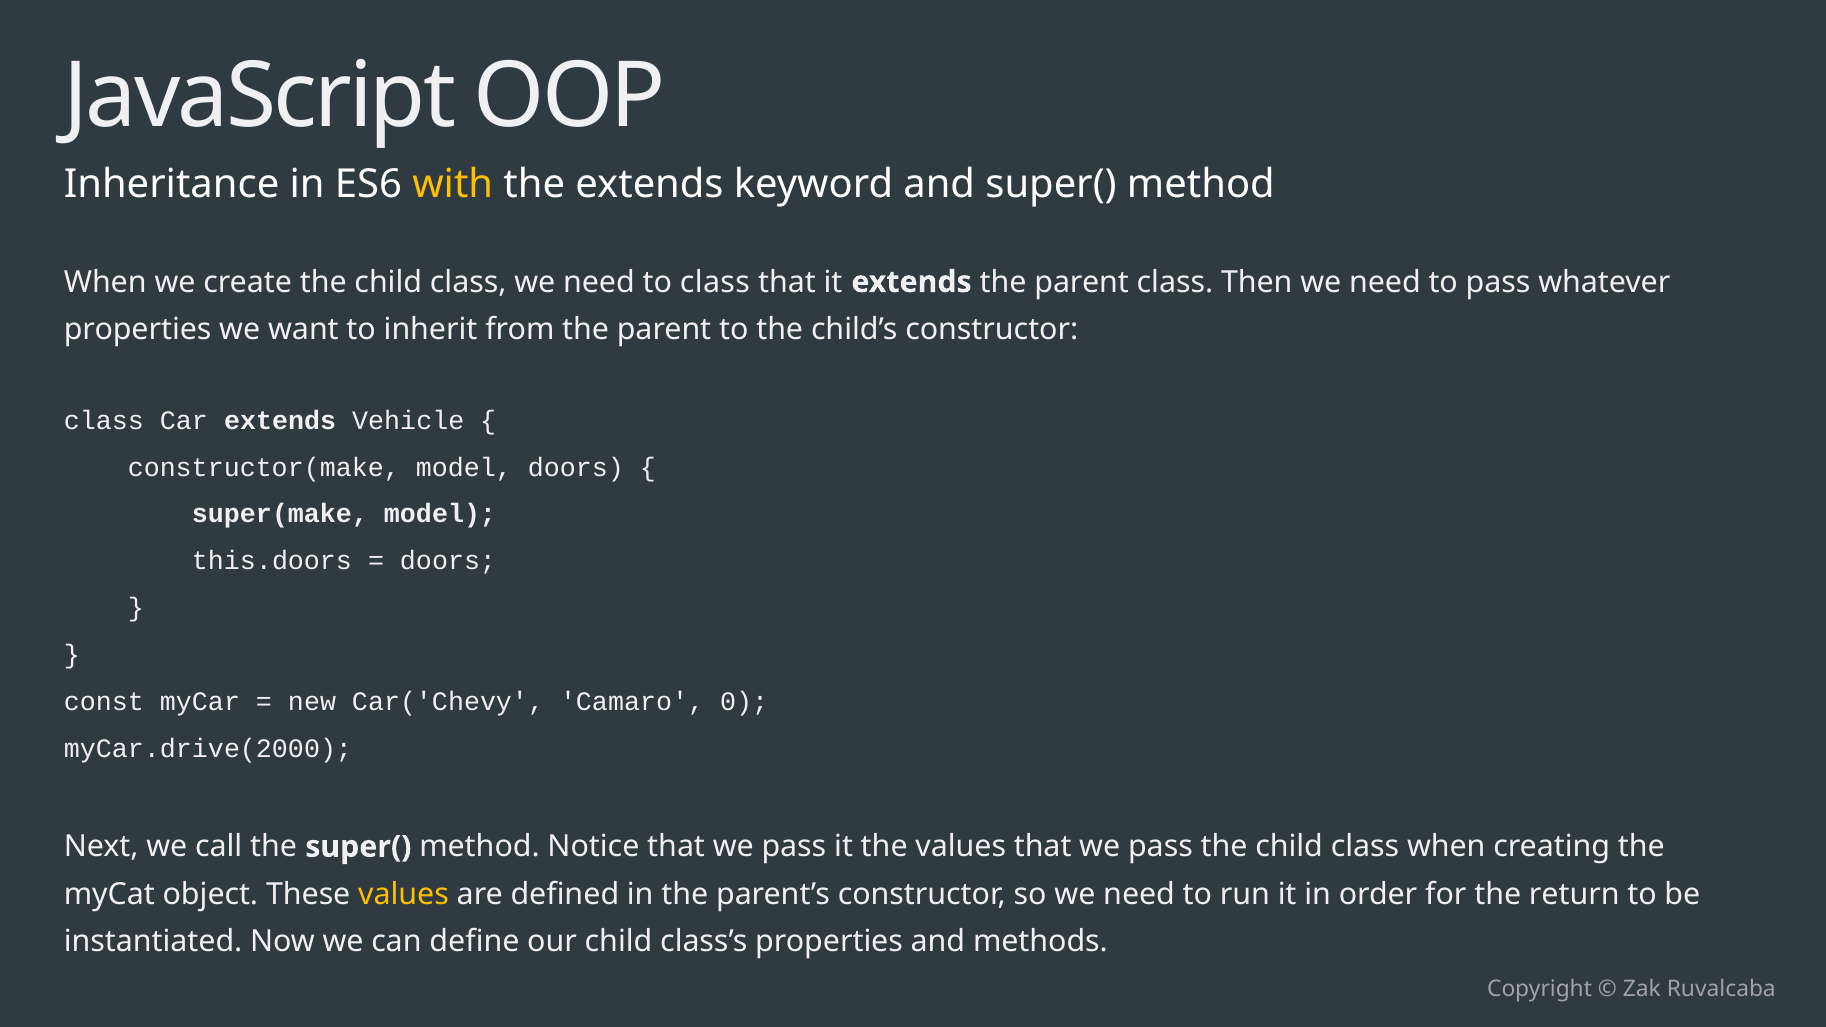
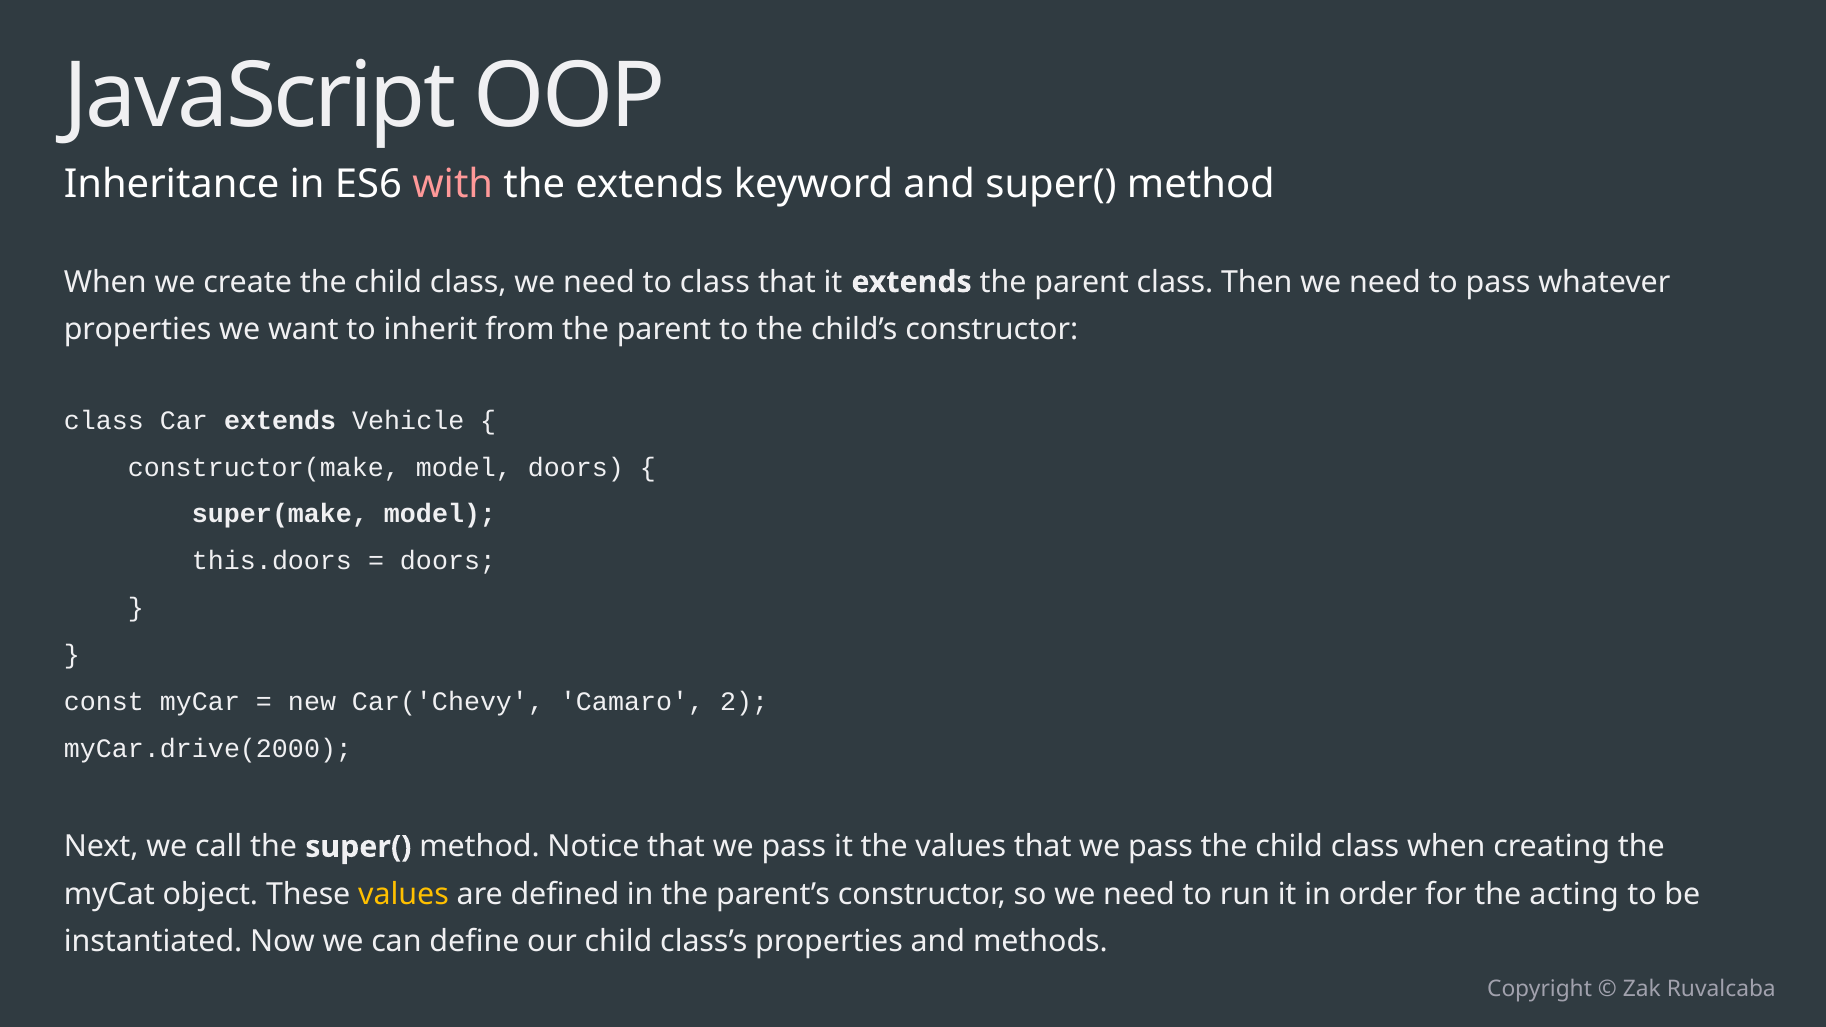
with colour: yellow -> pink
0: 0 -> 2
return: return -> acting
